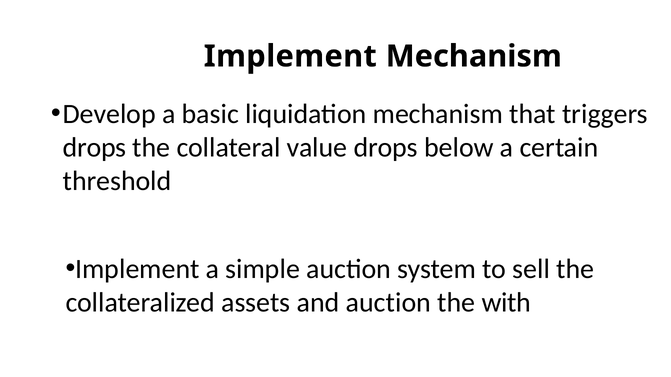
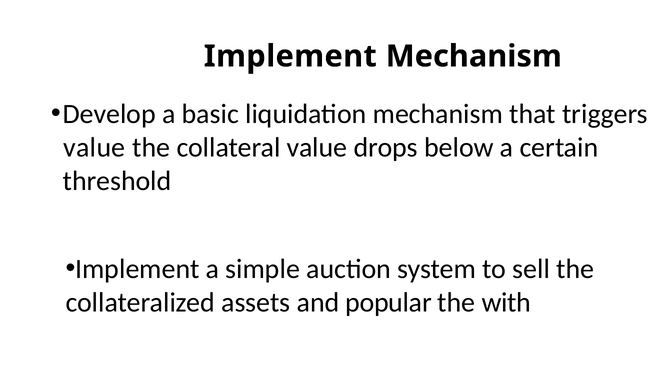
drops at (95, 148): drops -> value
and auction: auction -> popular
